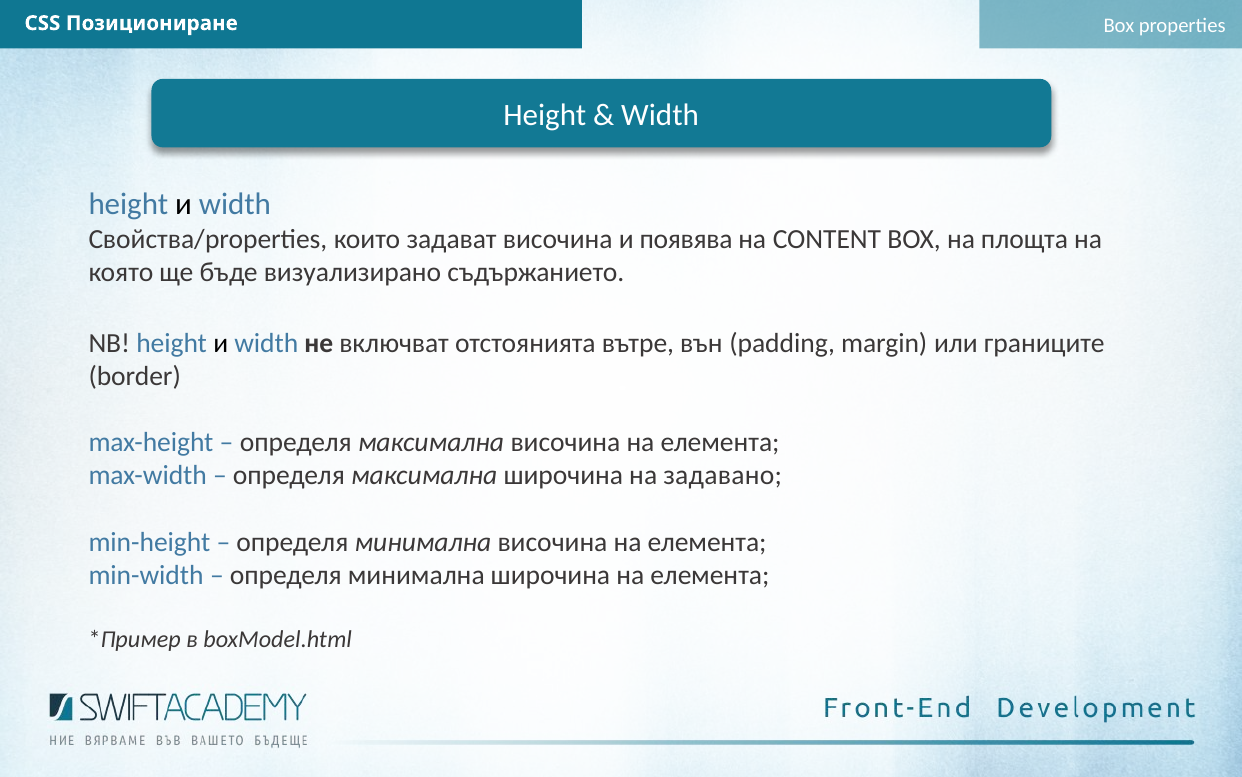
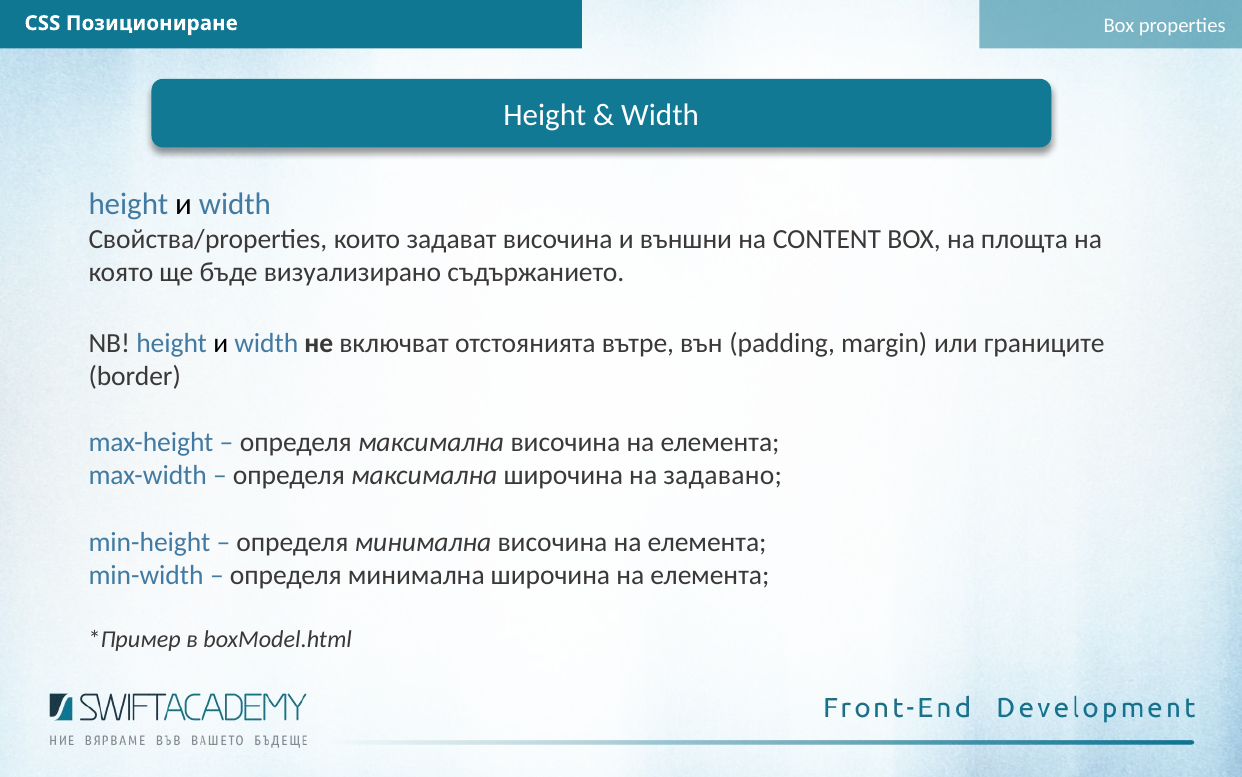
появява: появява -> външни
